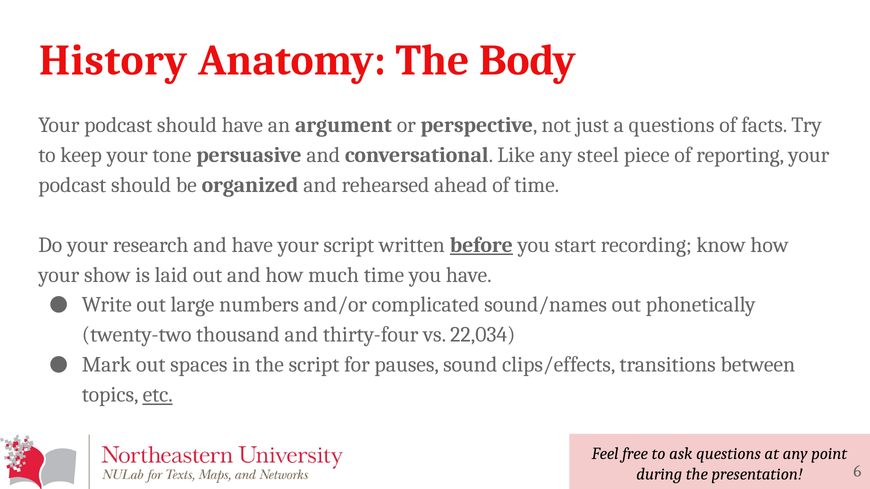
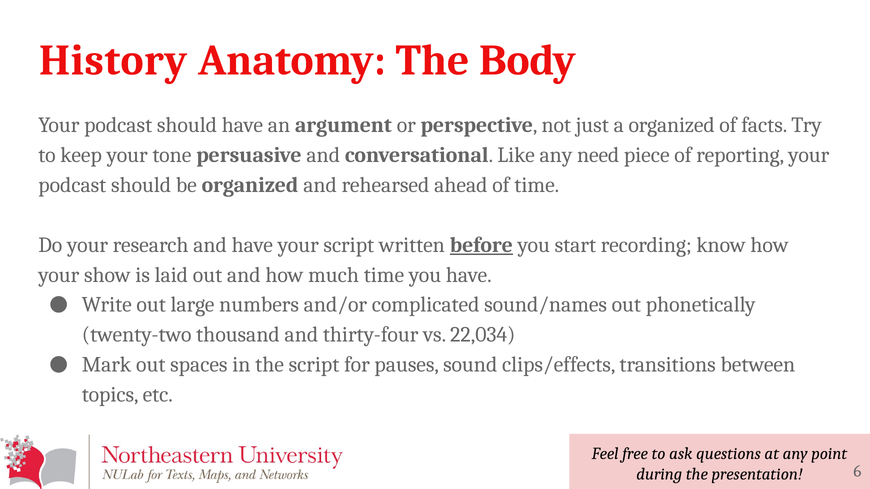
a questions: questions -> organized
steel: steel -> need
etc underline: present -> none
